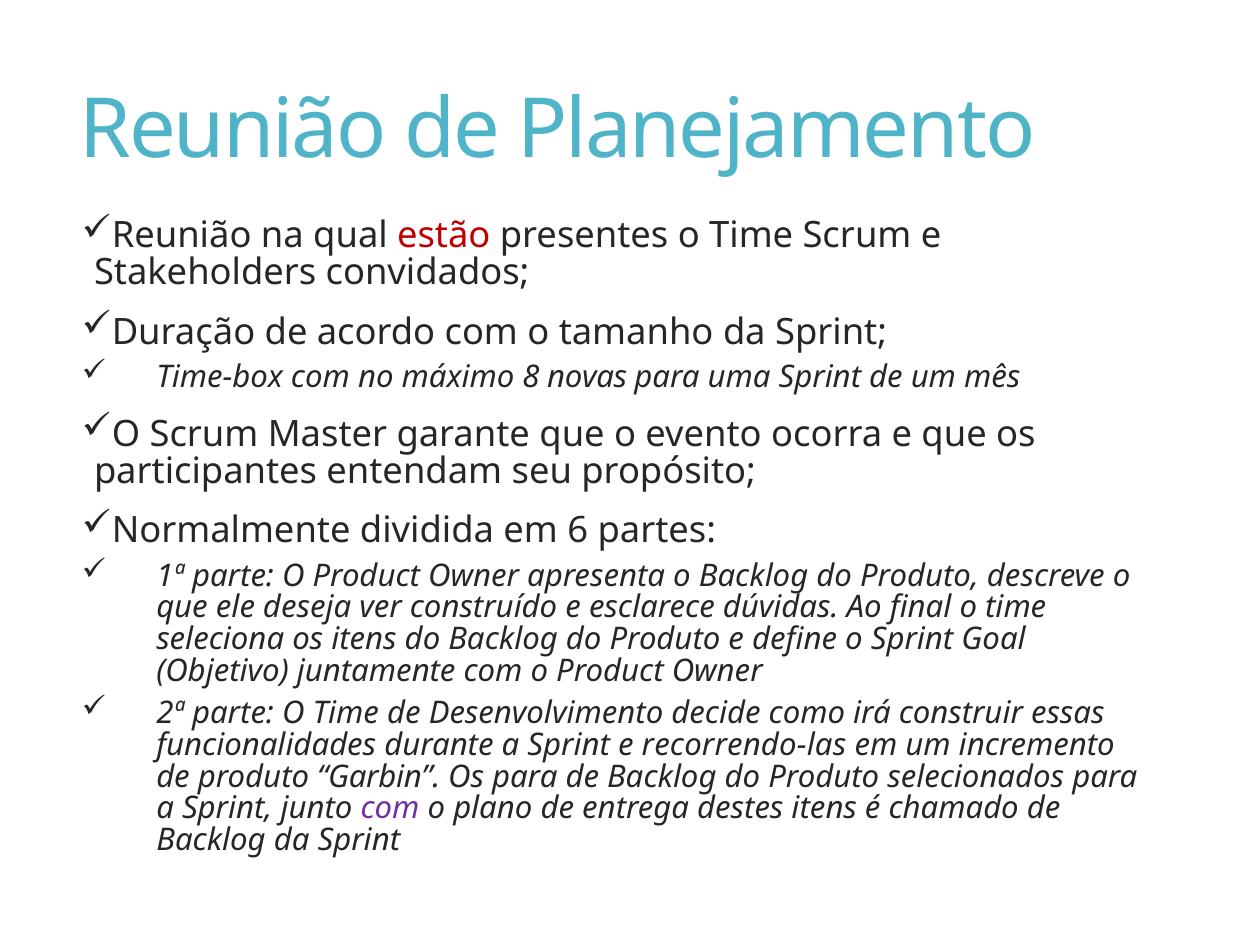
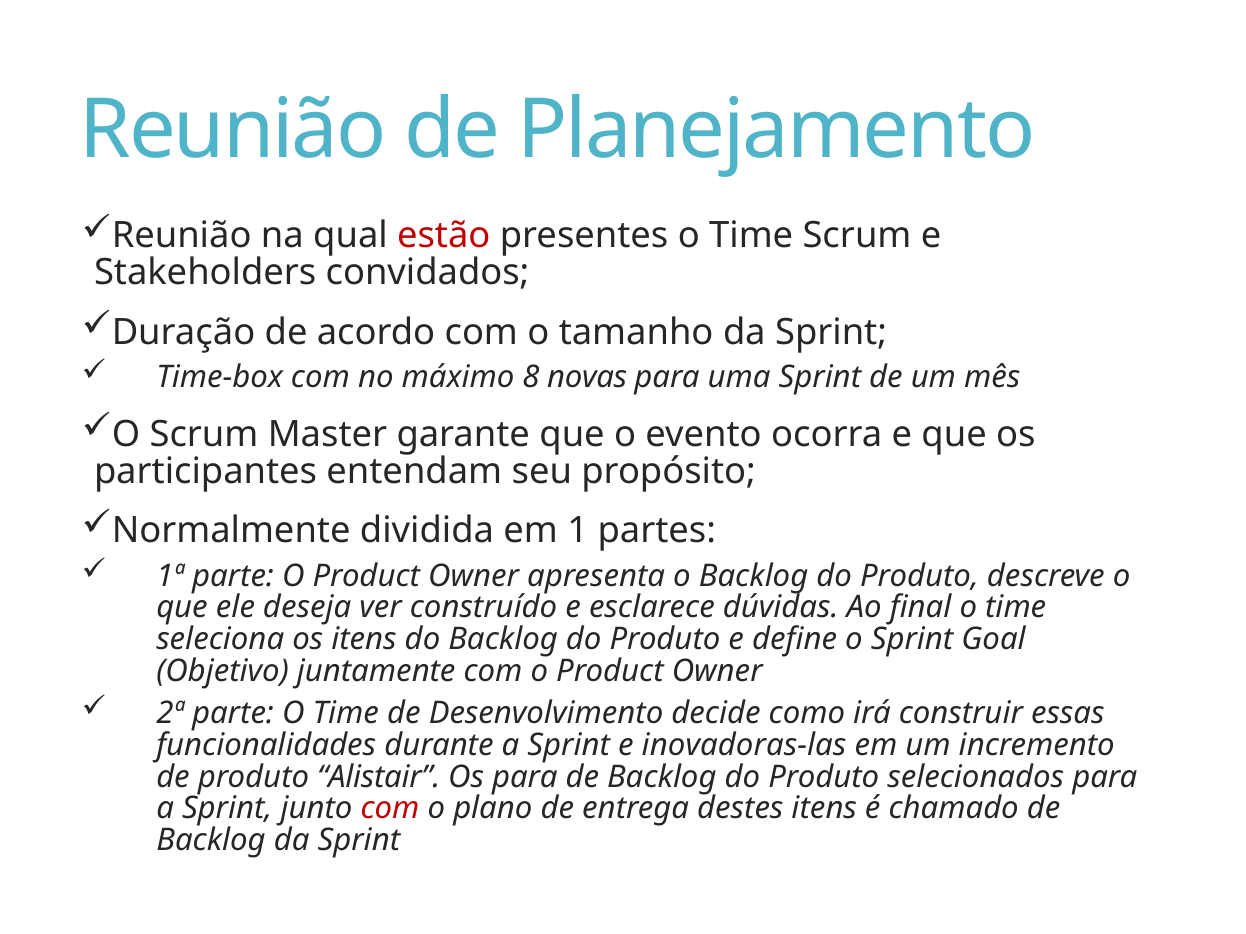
6: 6 -> 1
recorrendo-las: recorrendo-las -> inovadoras-las
Garbin: Garbin -> Alistair
com at (390, 809) colour: purple -> red
